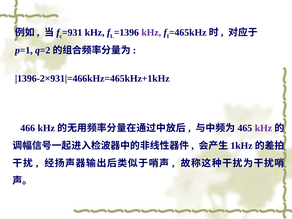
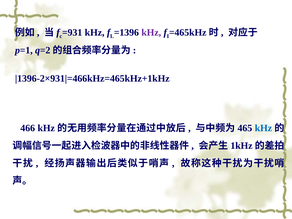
kHz at (263, 128) colour: purple -> blue
